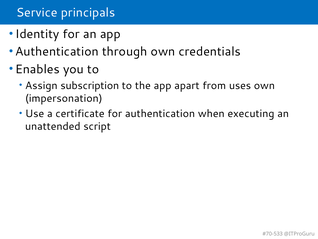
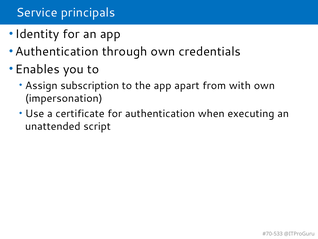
uses: uses -> with
